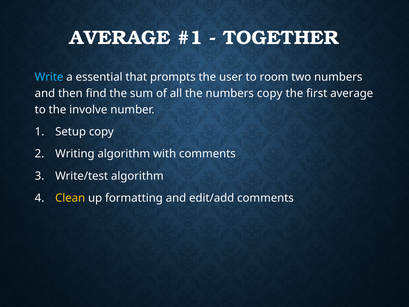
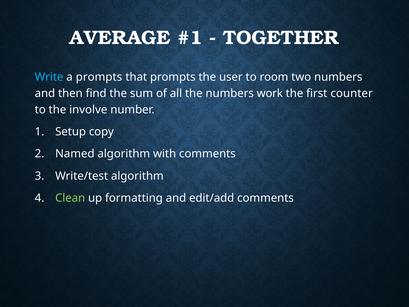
a essential: essential -> prompts
numbers copy: copy -> work
first average: average -> counter
Writing: Writing -> Named
Clean colour: yellow -> light green
